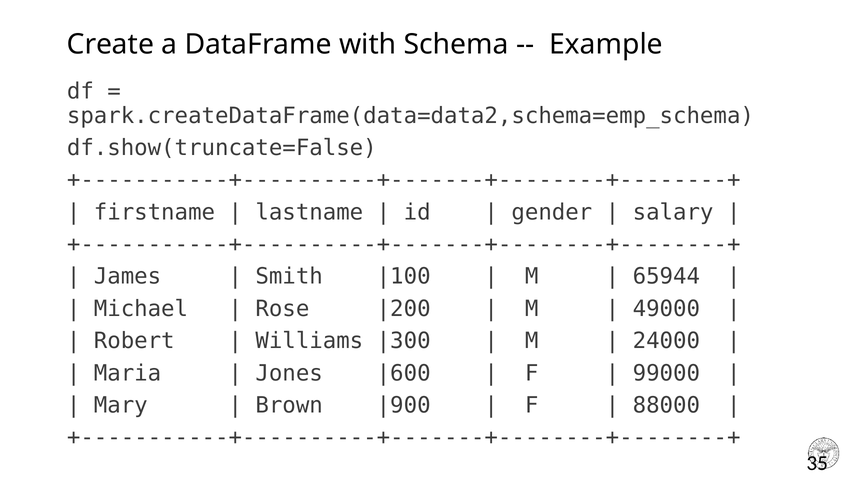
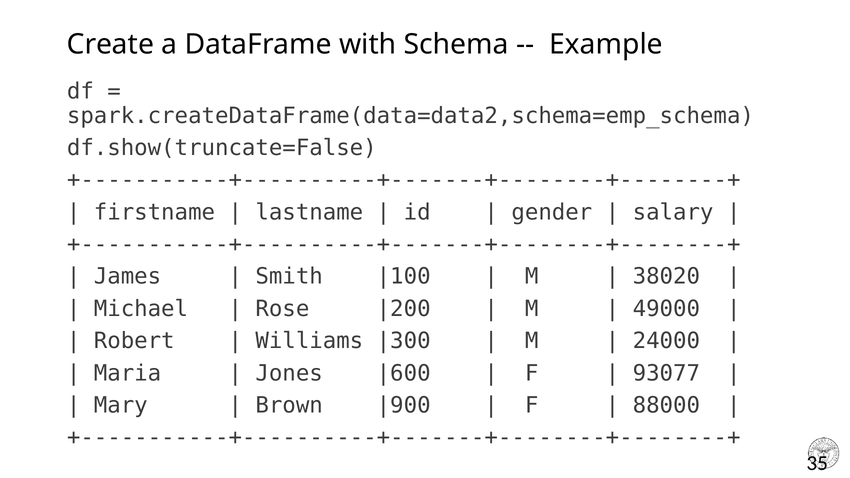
65944: 65944 -> 38020
99000: 99000 -> 93077
